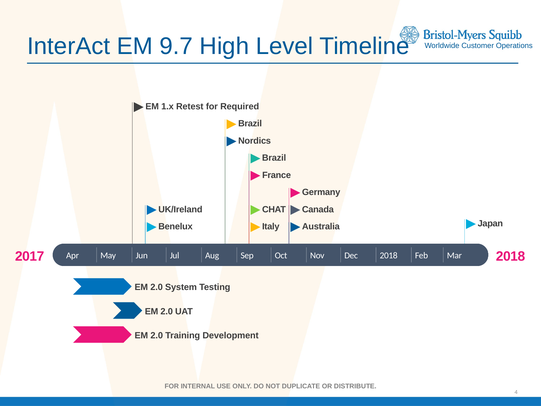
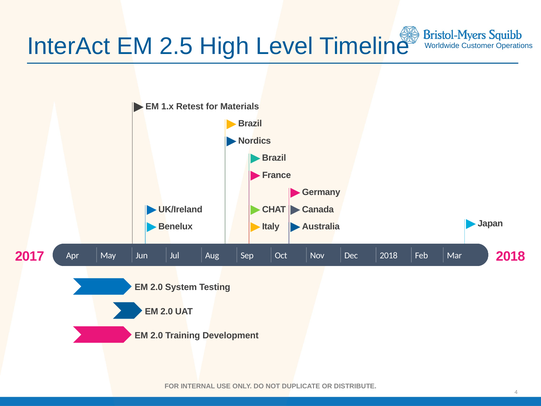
9.7: 9.7 -> 2.5
Required: Required -> Materials
